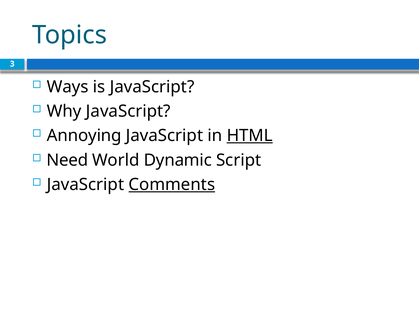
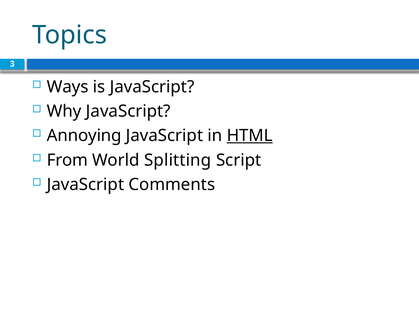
Need: Need -> From
Dynamic: Dynamic -> Splitting
Comments underline: present -> none
